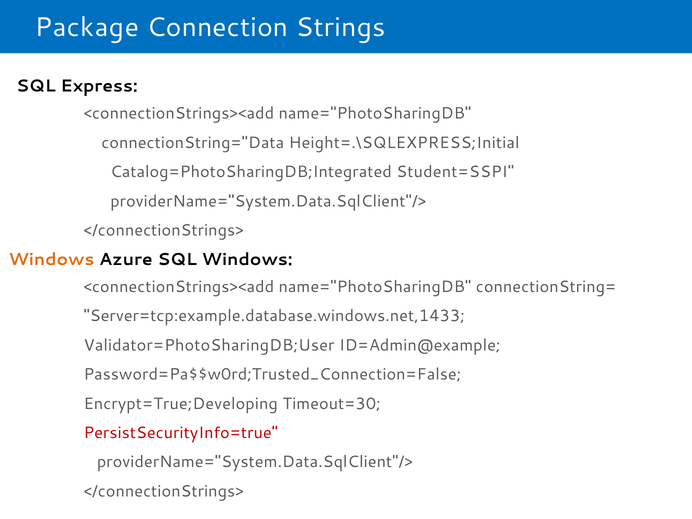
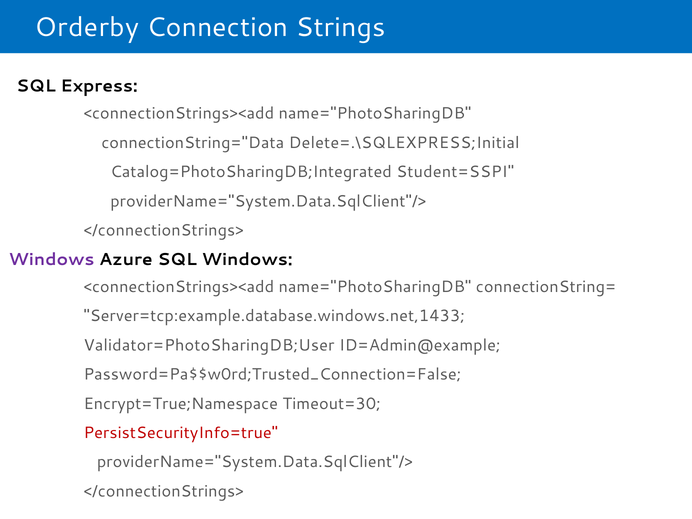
Package: Package -> Orderby
Height=.\SQLEXPRESS;Initial: Height=.\SQLEXPRESS;Initial -> Delete=.\SQLEXPRESS;Initial
Windows at (51, 259) colour: orange -> purple
Encrypt=True;Developing: Encrypt=True;Developing -> Encrypt=True;Namespace
